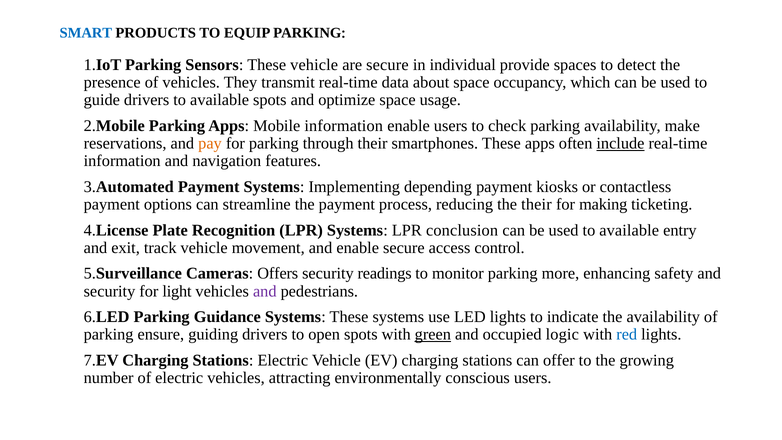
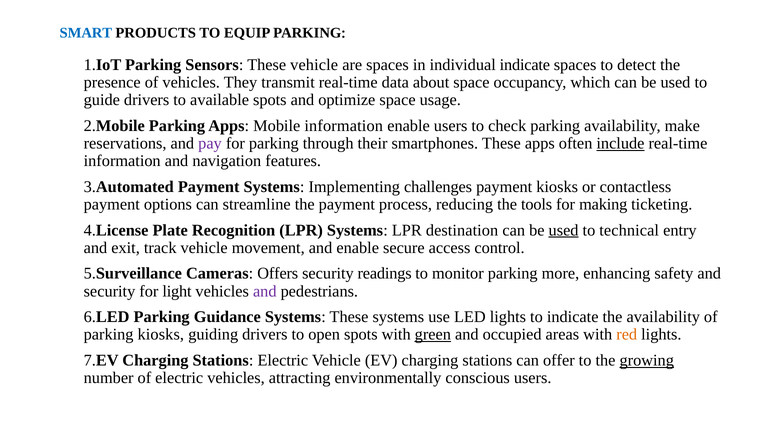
are secure: secure -> spaces
individual provide: provide -> indicate
pay colour: orange -> purple
depending: depending -> challenges
the their: their -> tools
conclusion: conclusion -> destination
used at (564, 230) underline: none -> present
available at (629, 230): available -> technical
parking ensure: ensure -> kiosks
logic: logic -> areas
red colour: blue -> orange
growing underline: none -> present
